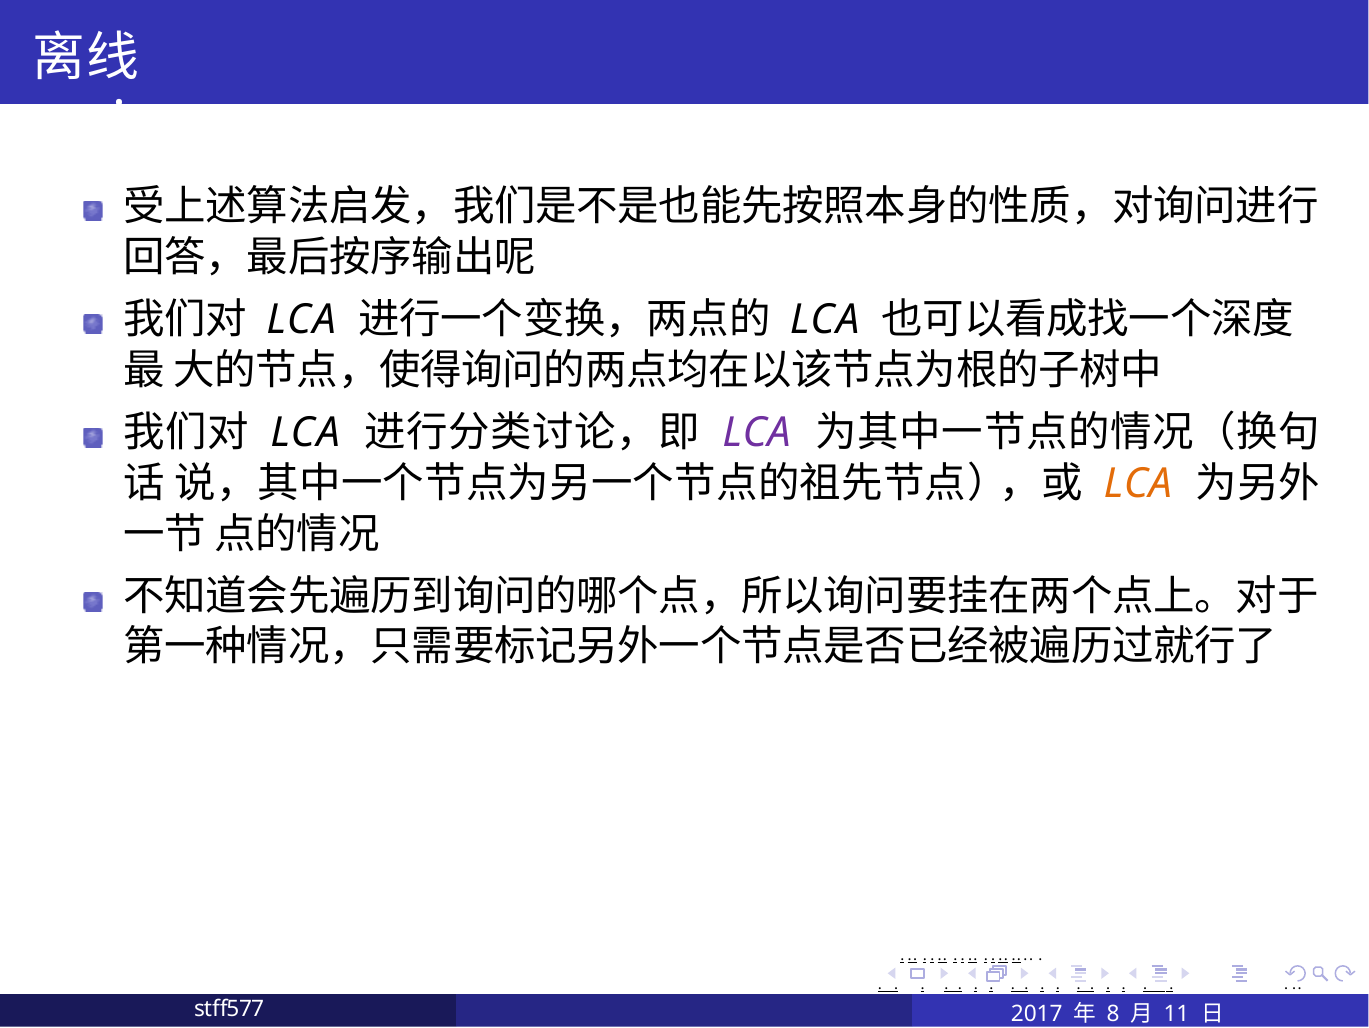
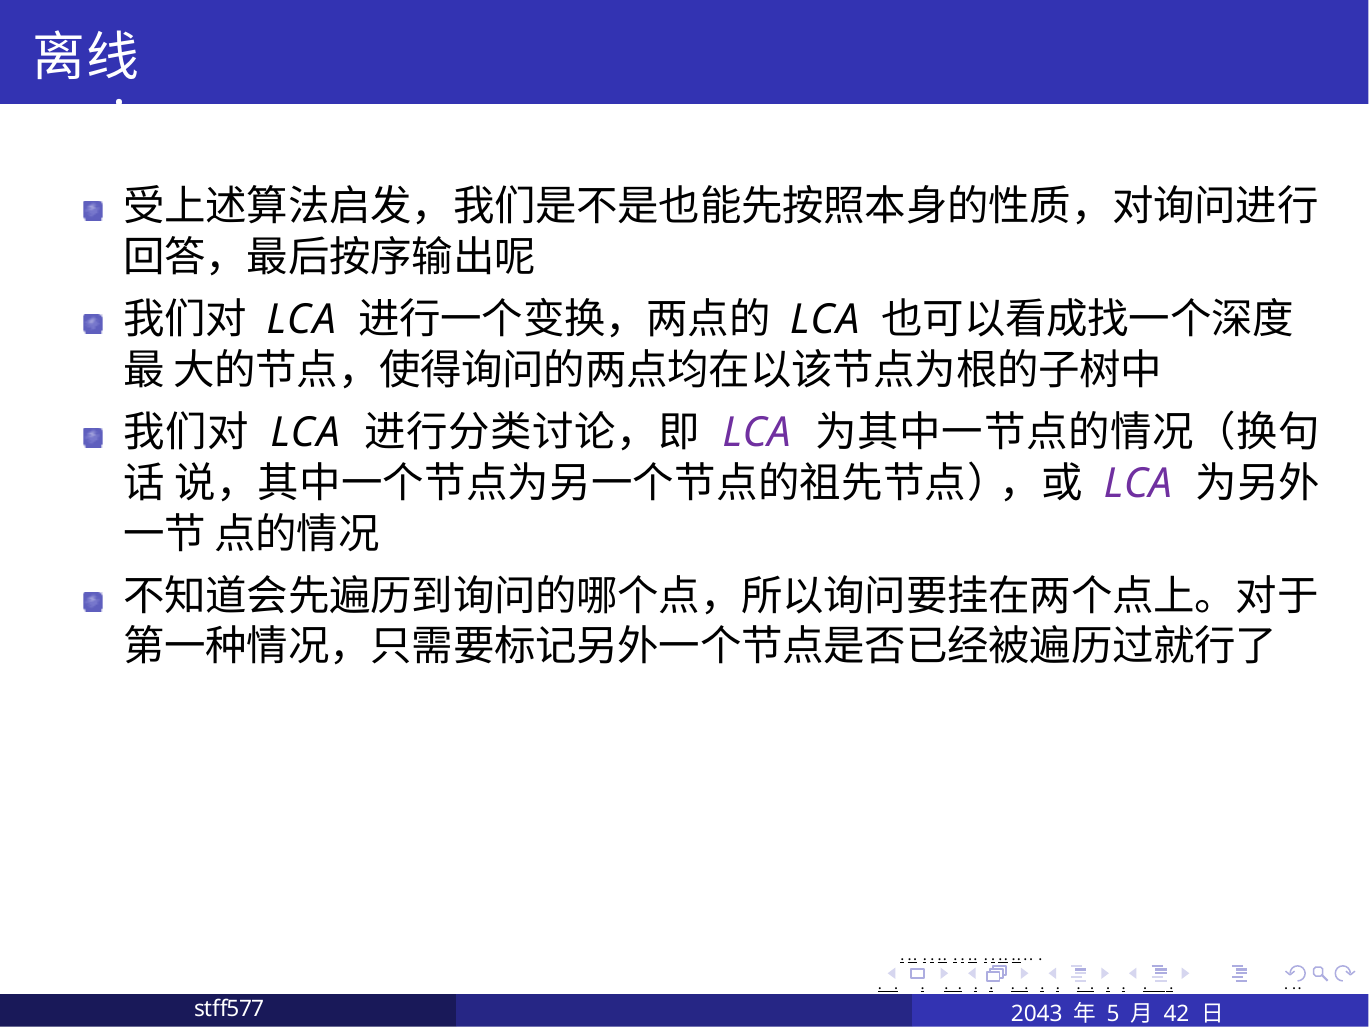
LCA at (1138, 483) colour: orange -> purple
2017: 2017 -> 2043
8: 8 -> 5
11 at (1176, 1013): 11 -> 42
